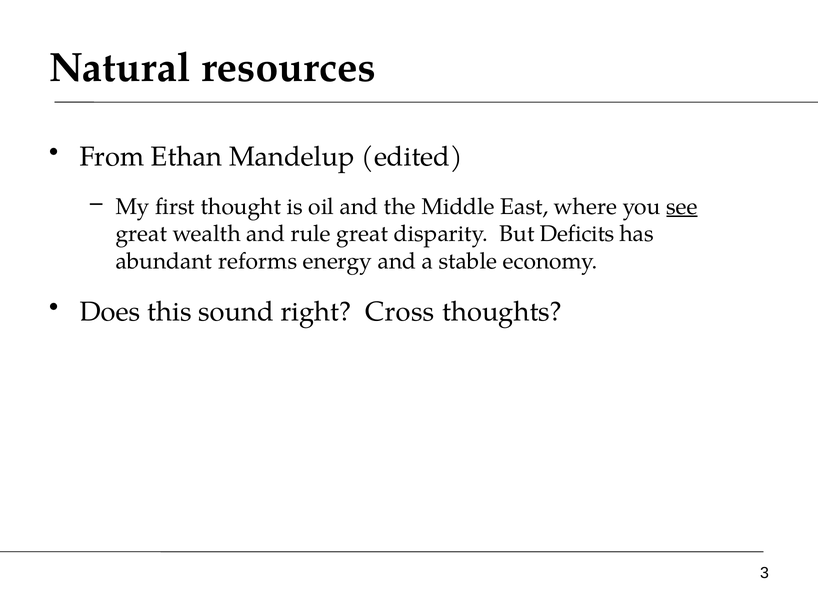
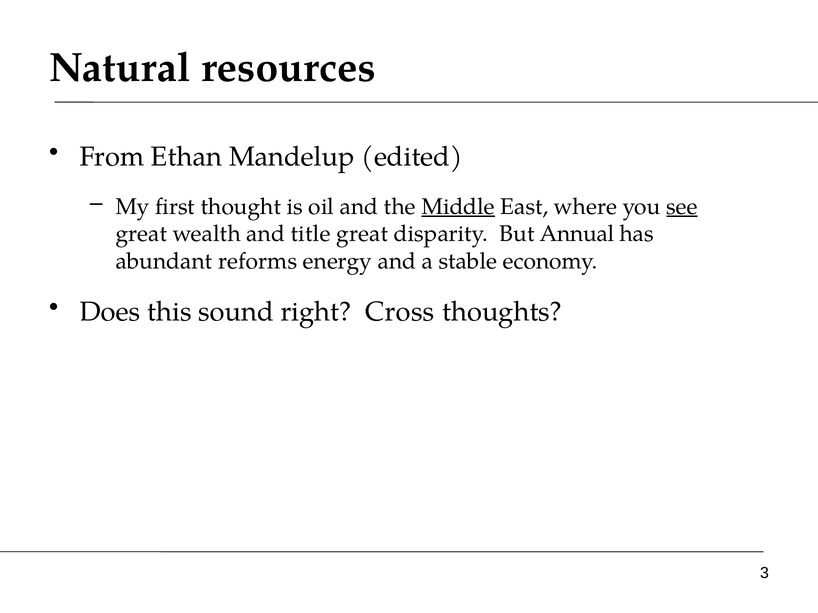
Middle underline: none -> present
rule: rule -> title
Deficits: Deficits -> Annual
